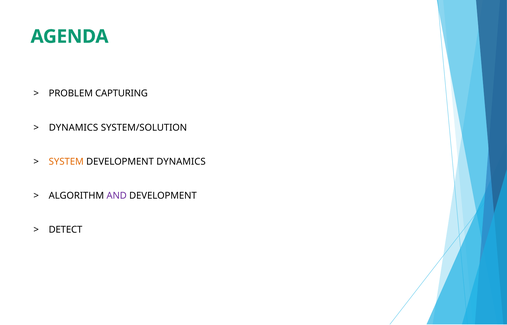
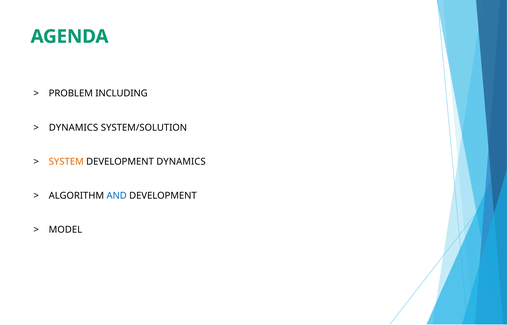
CAPTURING: CAPTURING -> INCLUDING
AND colour: purple -> blue
DETECT: DETECT -> MODEL
